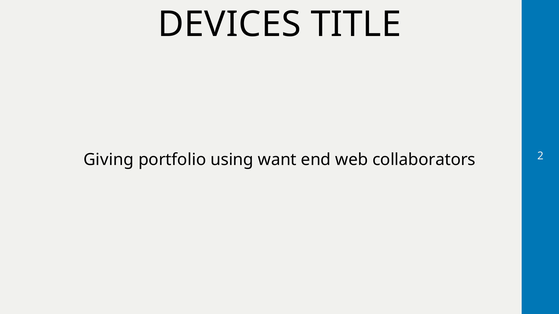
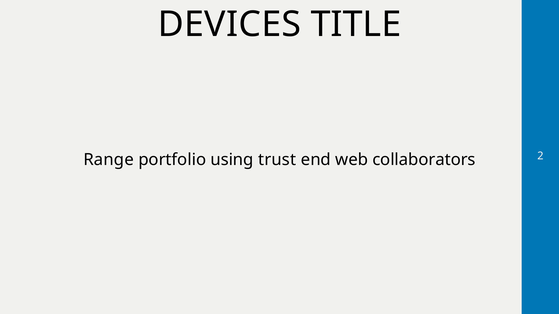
Giving: Giving -> Range
want: want -> trust
